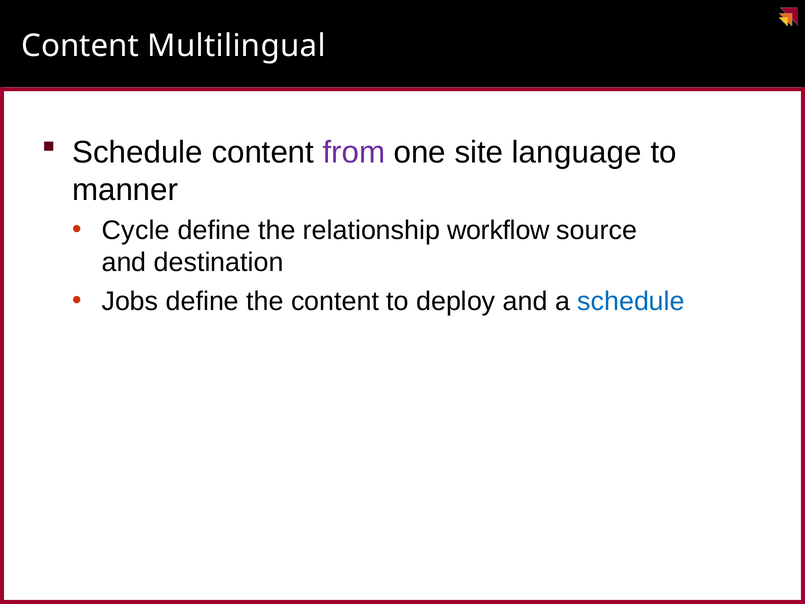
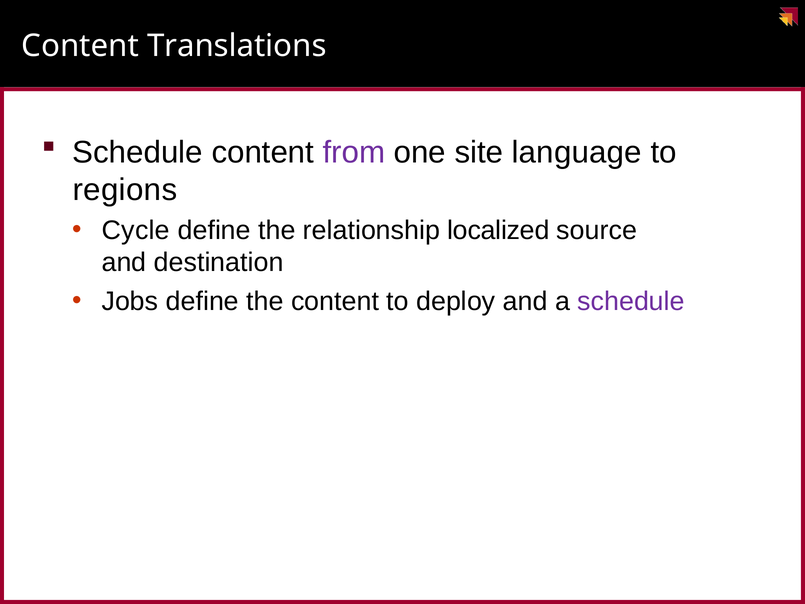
Multilingual: Multilingual -> Translations
manner: manner -> regions
workflow: workflow -> localized
schedule at (631, 301) colour: blue -> purple
